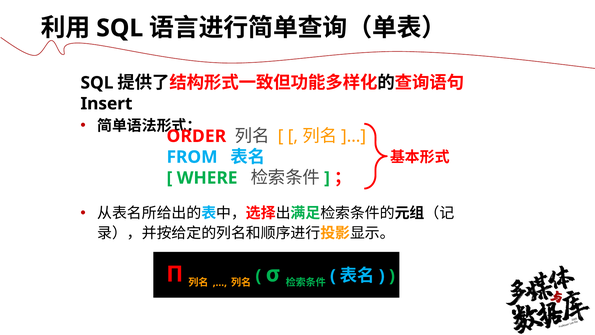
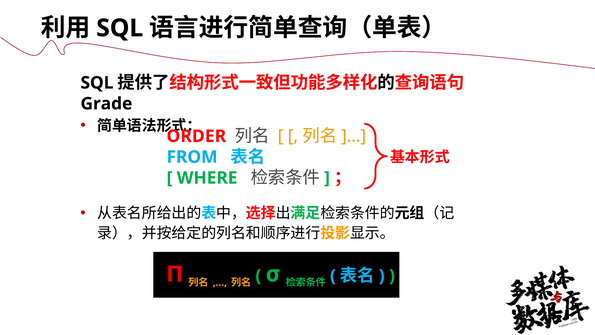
Insert: Insert -> Grade
